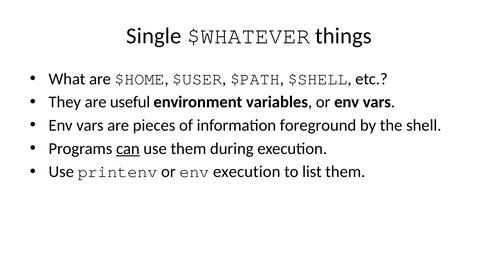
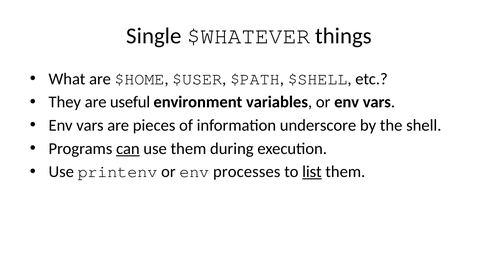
foreground: foreground -> underscore
env execution: execution -> processes
list underline: none -> present
